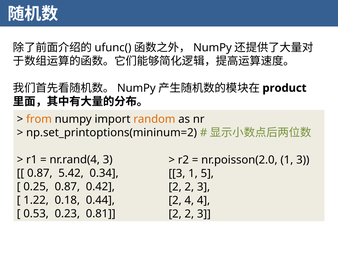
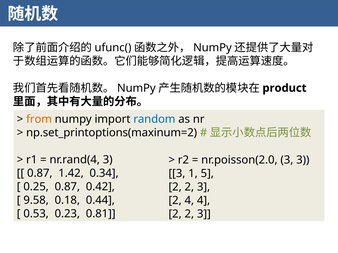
random colour: orange -> blue
np.set_printoptions(mininum=2: np.set_printoptions(mininum=2 -> np.set_printoptions(maxinum=2
nr.poisson(2.0 1: 1 -> 3
5.42: 5.42 -> 1.42
1.22: 1.22 -> 9.58
